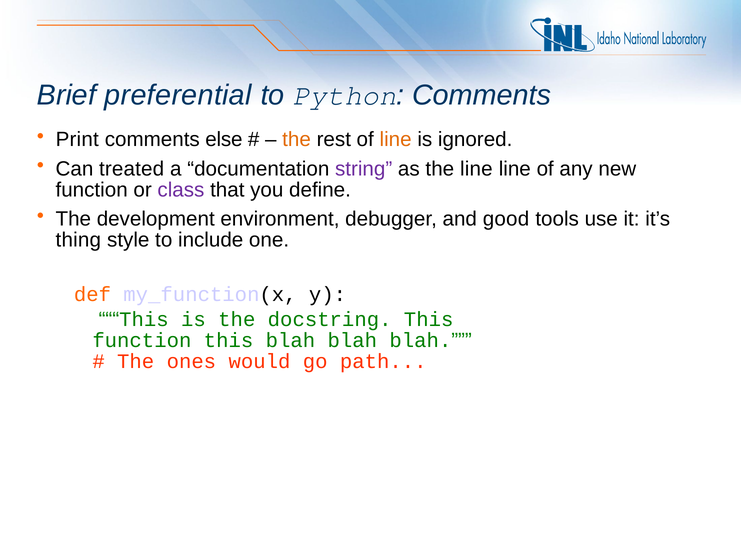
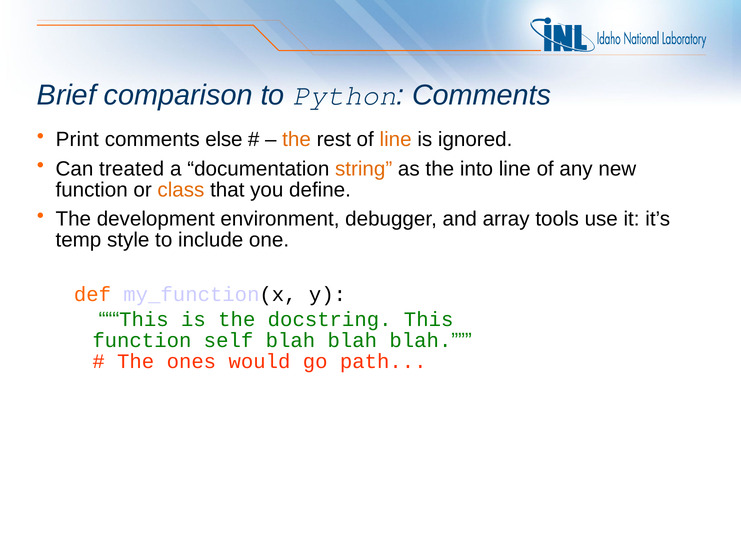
preferential: preferential -> comparison
string colour: purple -> orange
the line: line -> into
class colour: purple -> orange
good: good -> array
thing: thing -> temp
function this: this -> self
